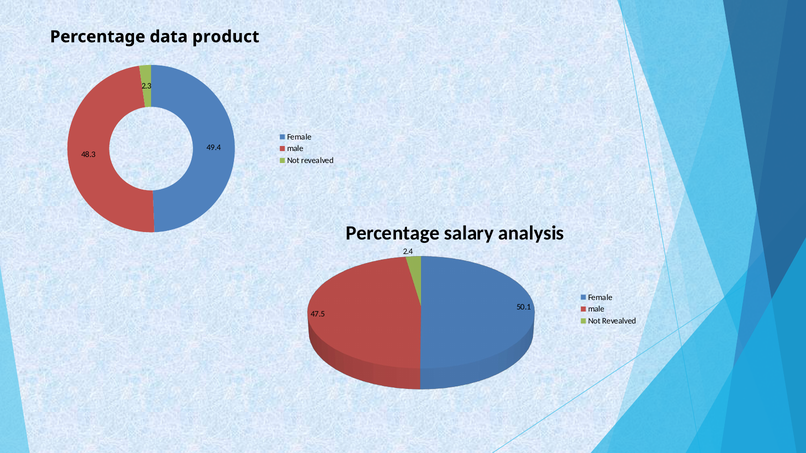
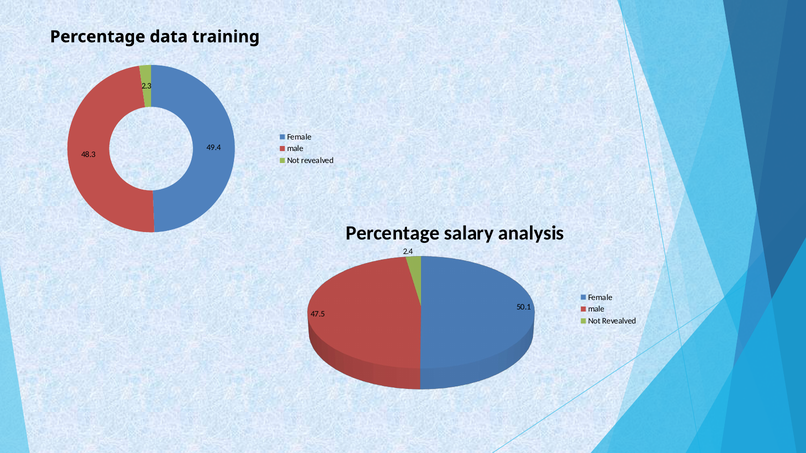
product: product -> training
